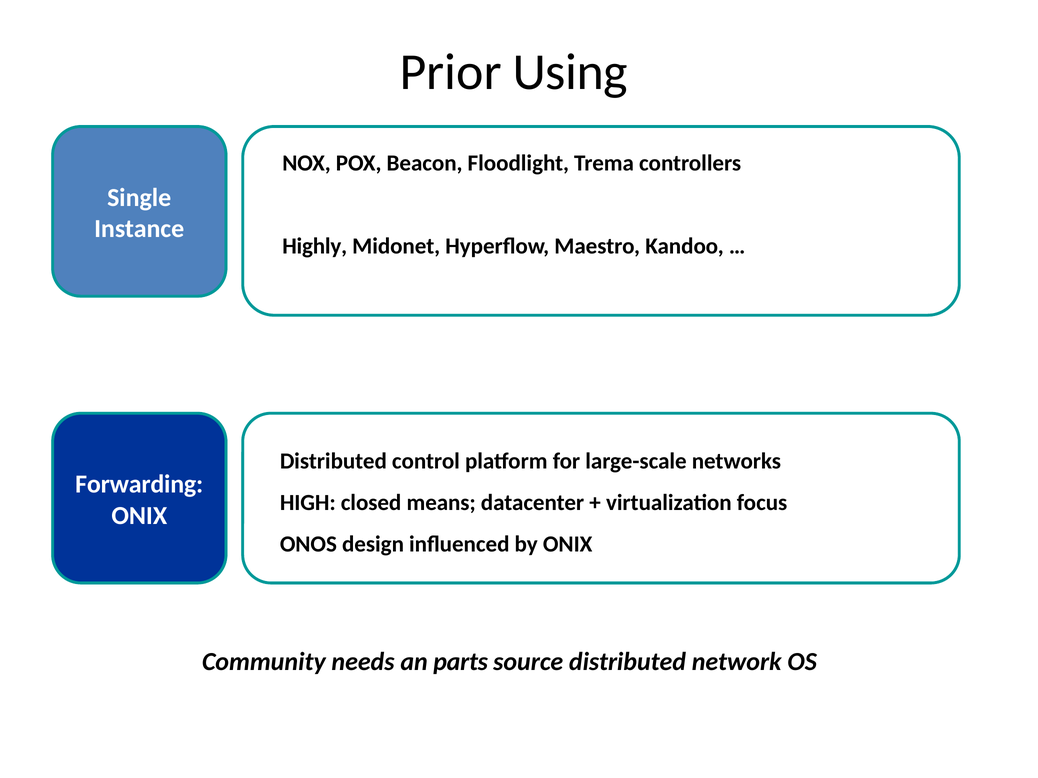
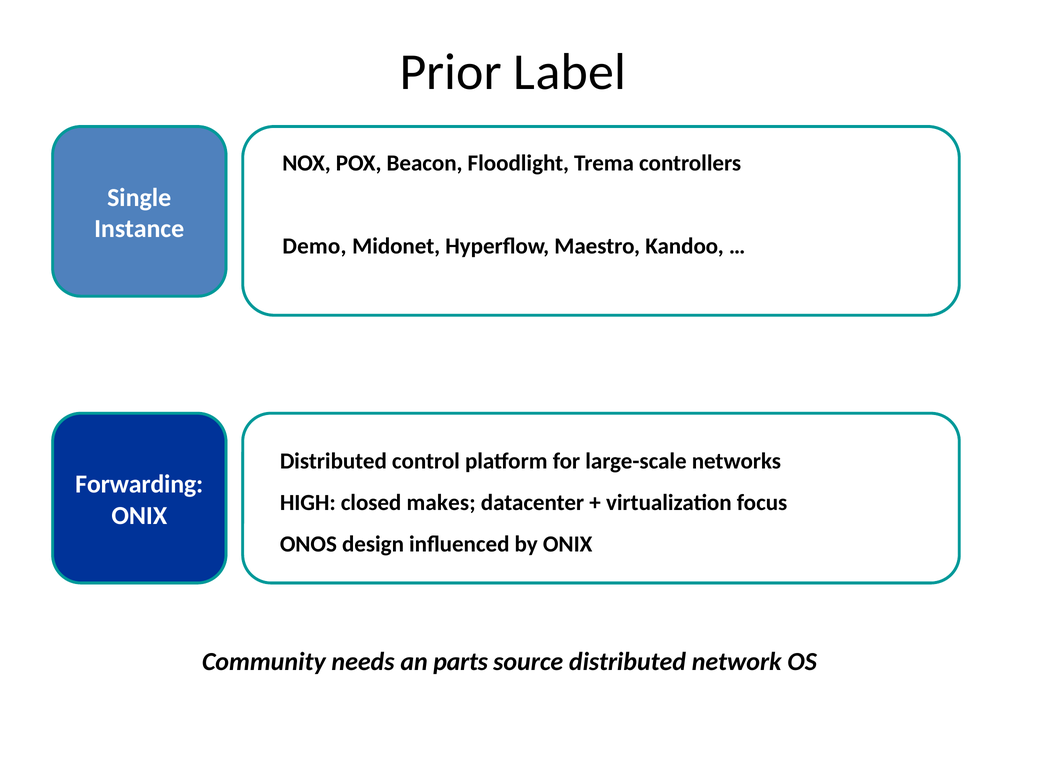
Using: Using -> Label
Highly: Highly -> Demo
means: means -> makes
